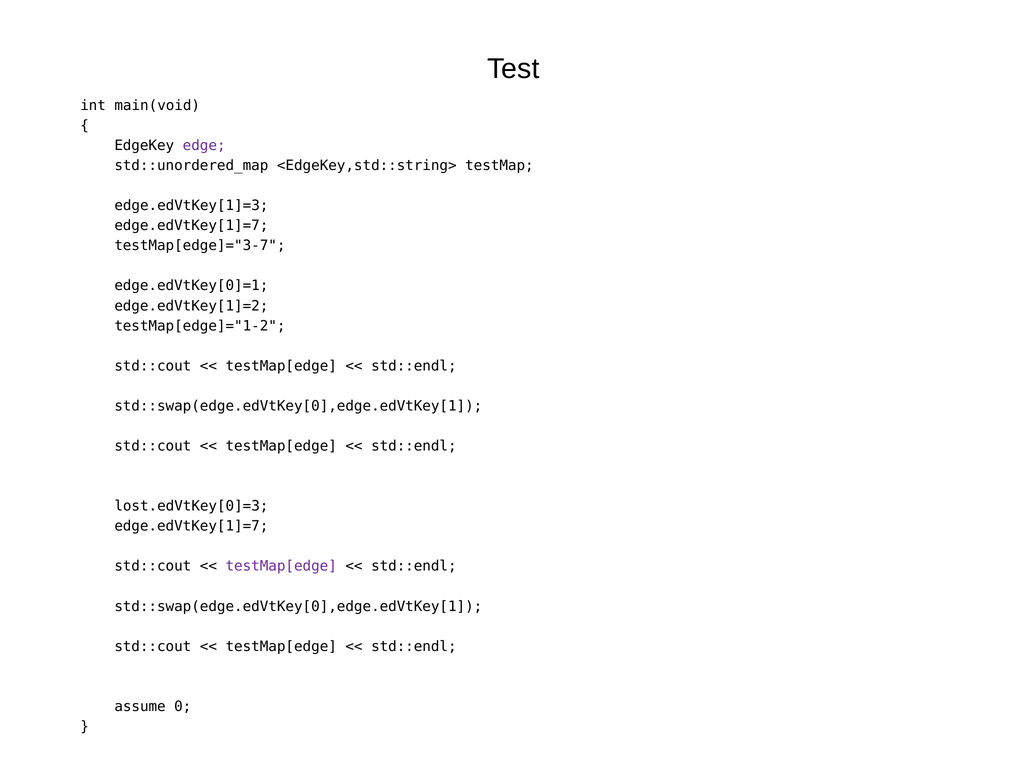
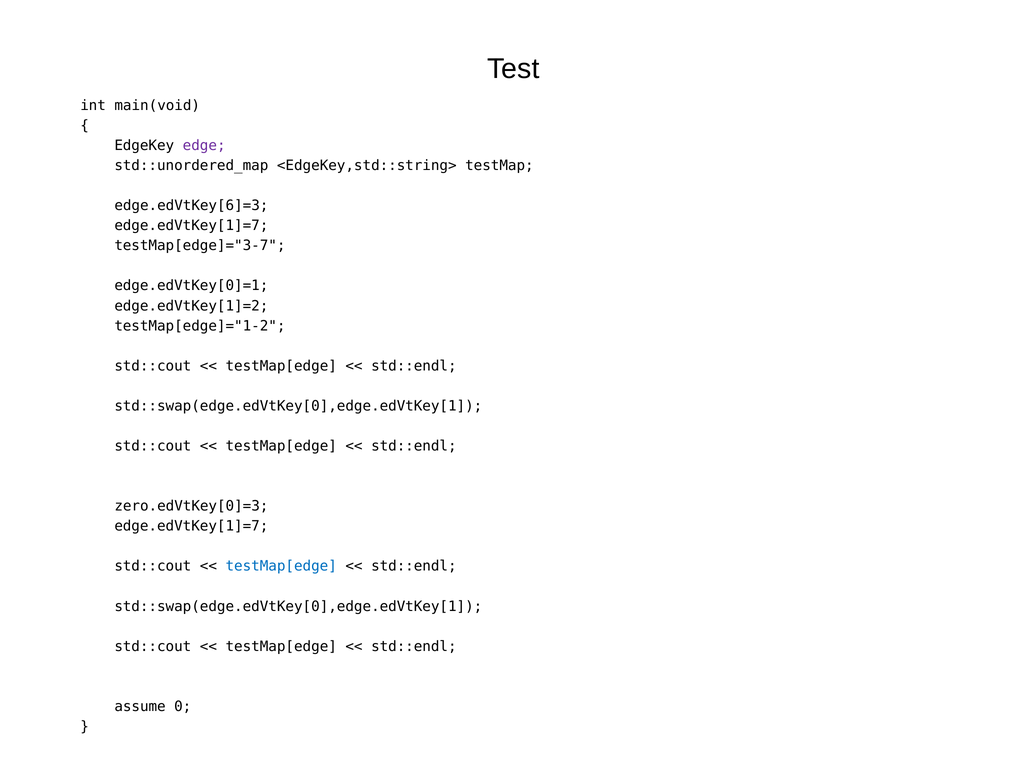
edge.edVtKey[1]=3: edge.edVtKey[1]=3 -> edge.edVtKey[6]=3
lost.edVtKey[0]=3: lost.edVtKey[0]=3 -> zero.edVtKey[0]=3
testMap[edge at (281, 566) colour: purple -> blue
